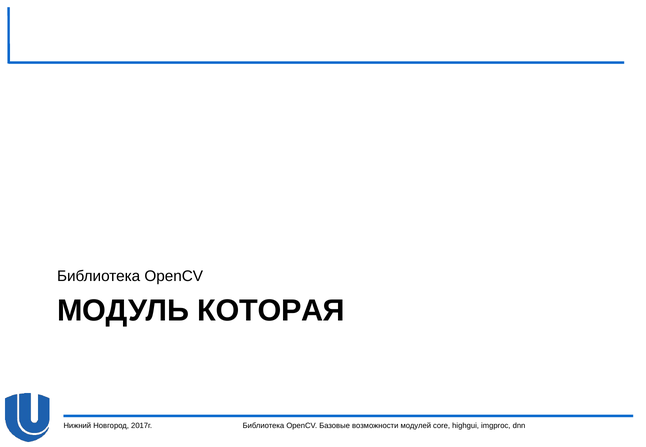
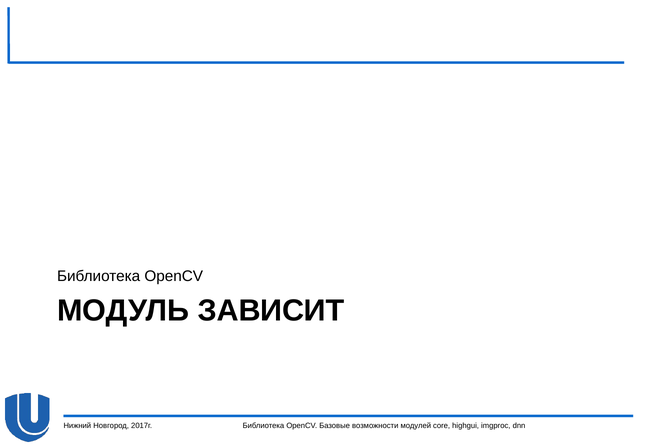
КОТОРАЯ: КОТОРАЯ -> ЗАВИСИТ
